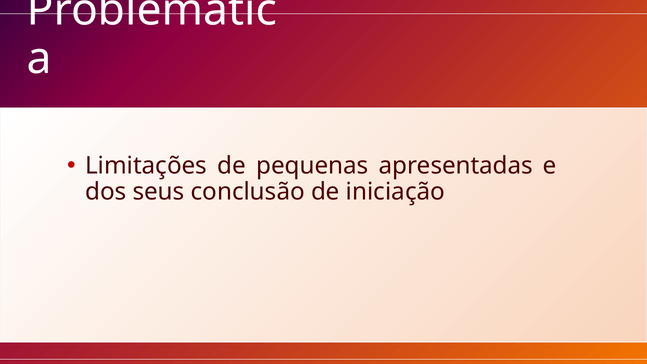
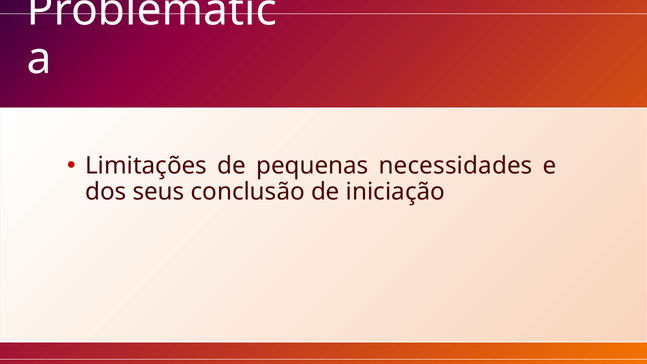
apresentadas: apresentadas -> necessidades
